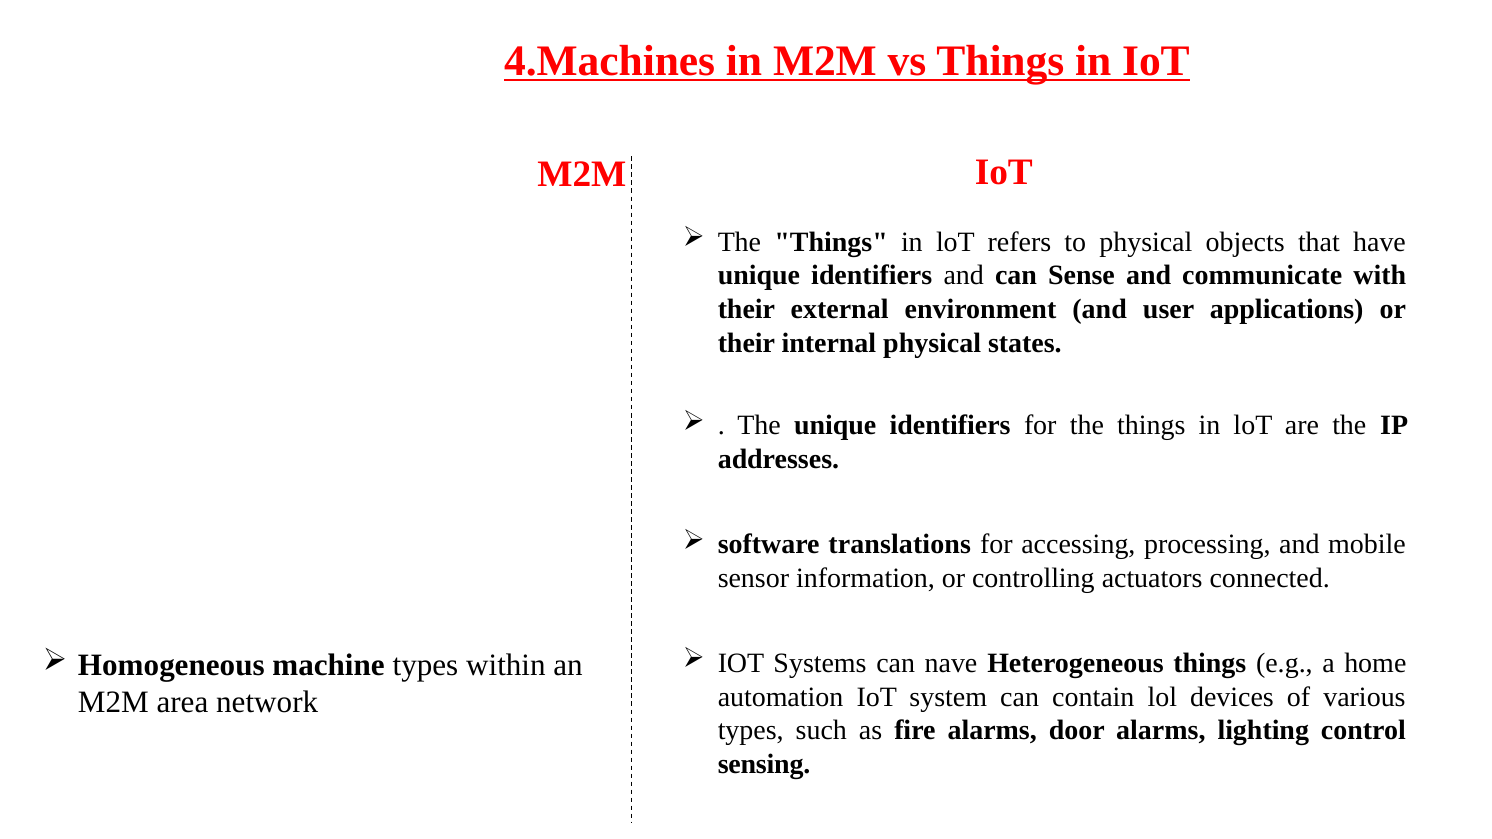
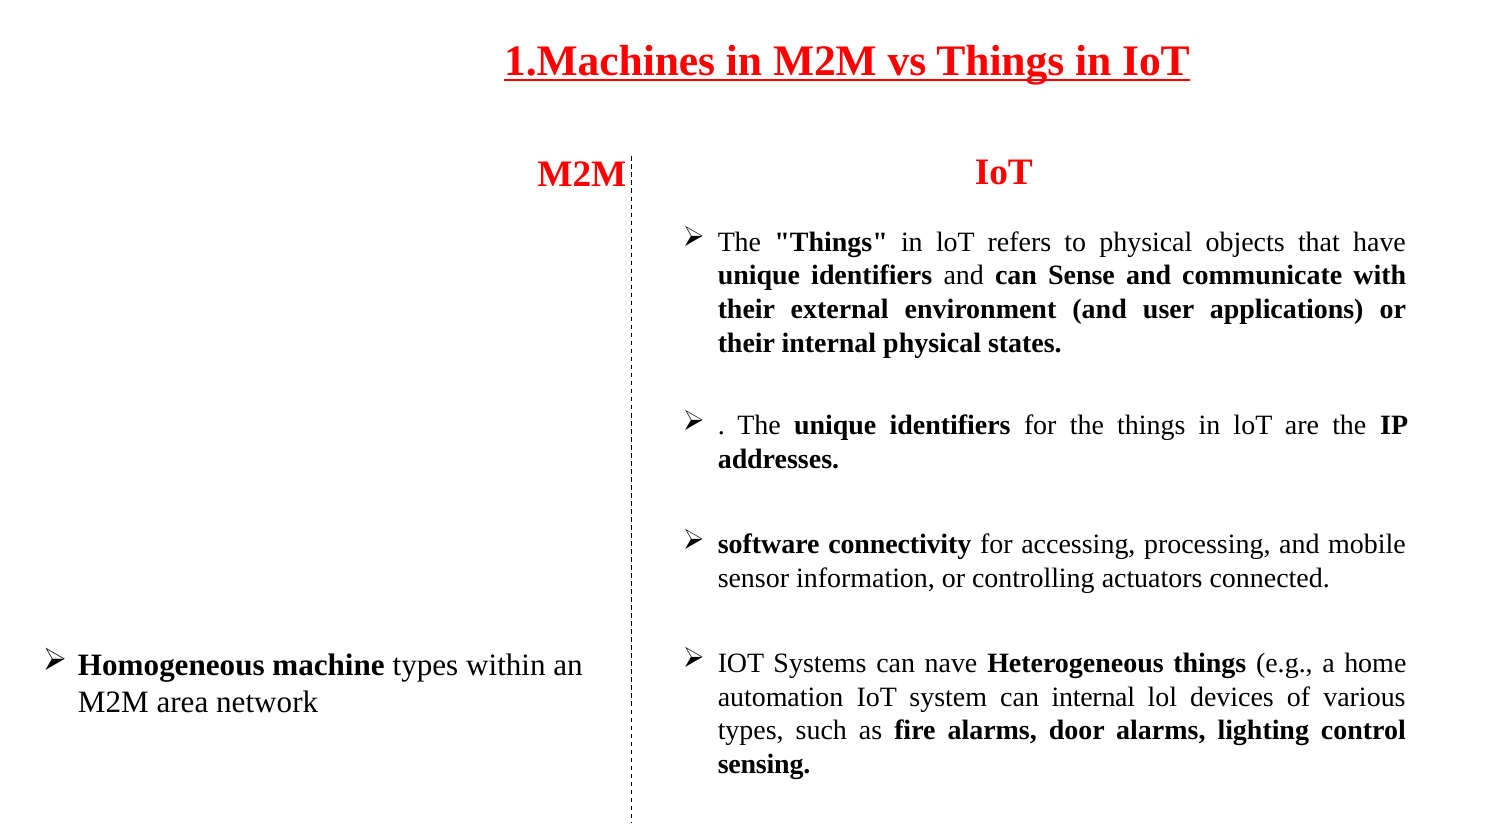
4.Machines: 4.Machines -> 1.Machines
translations: translations -> connectivity
can contain: contain -> internal
